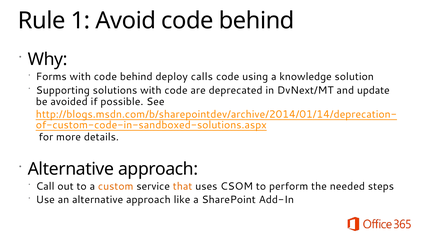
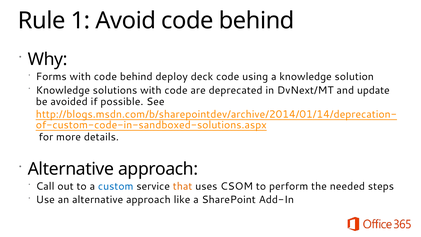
calls: calls -> deck
Supporting at (63, 90): Supporting -> Knowledge
custom colour: orange -> blue
